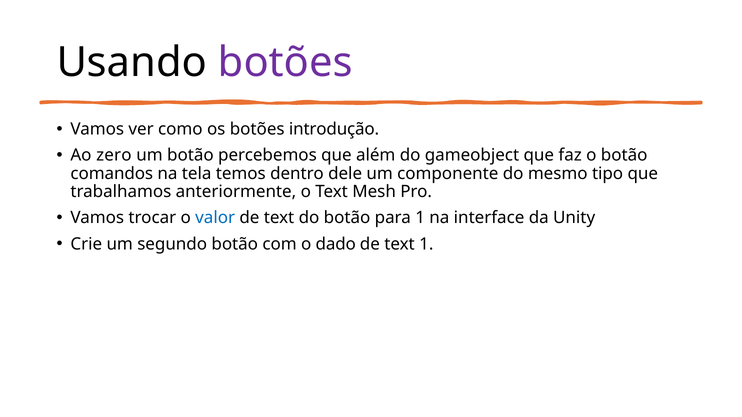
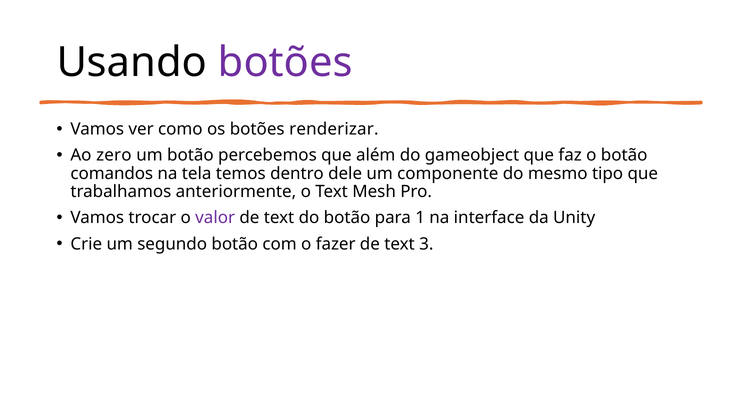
introdução: introdução -> renderizar
valor colour: blue -> purple
dado: dado -> fazer
text 1: 1 -> 3
